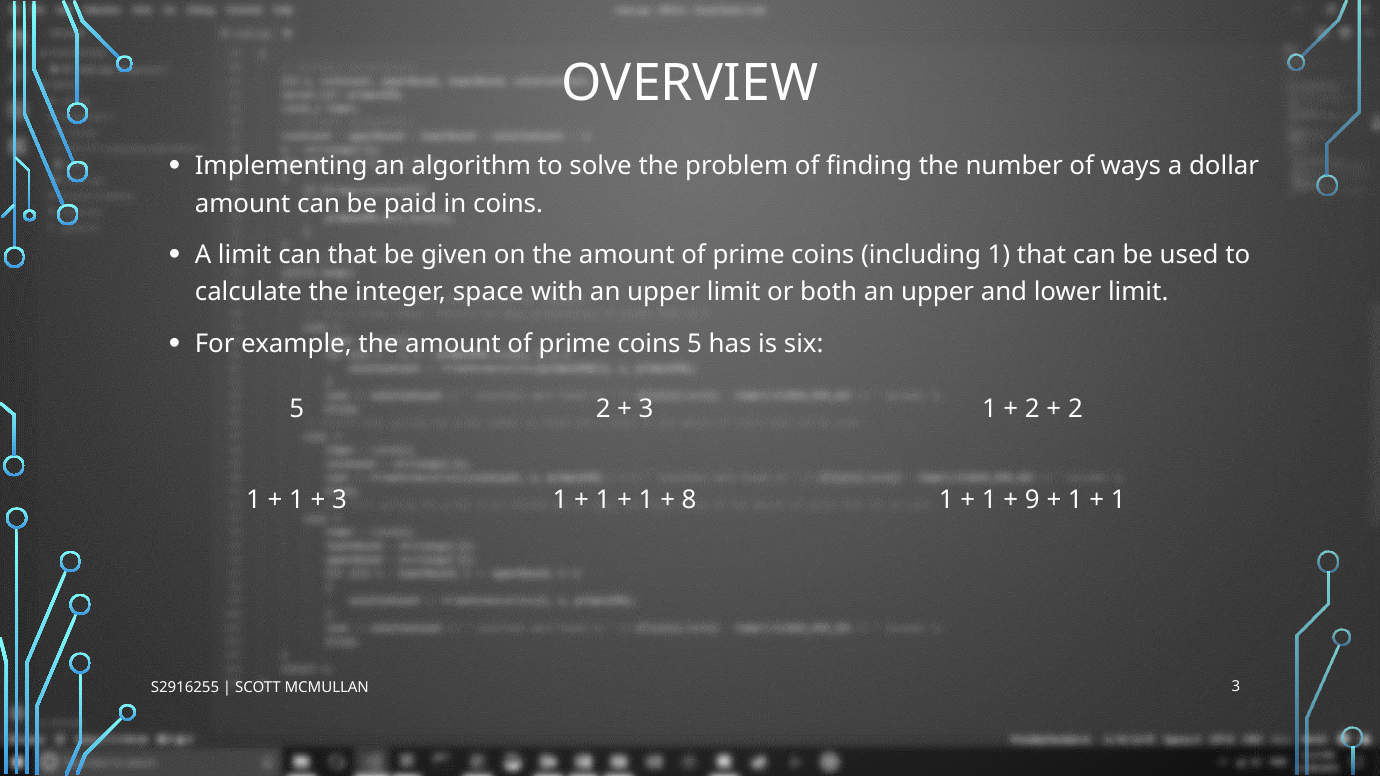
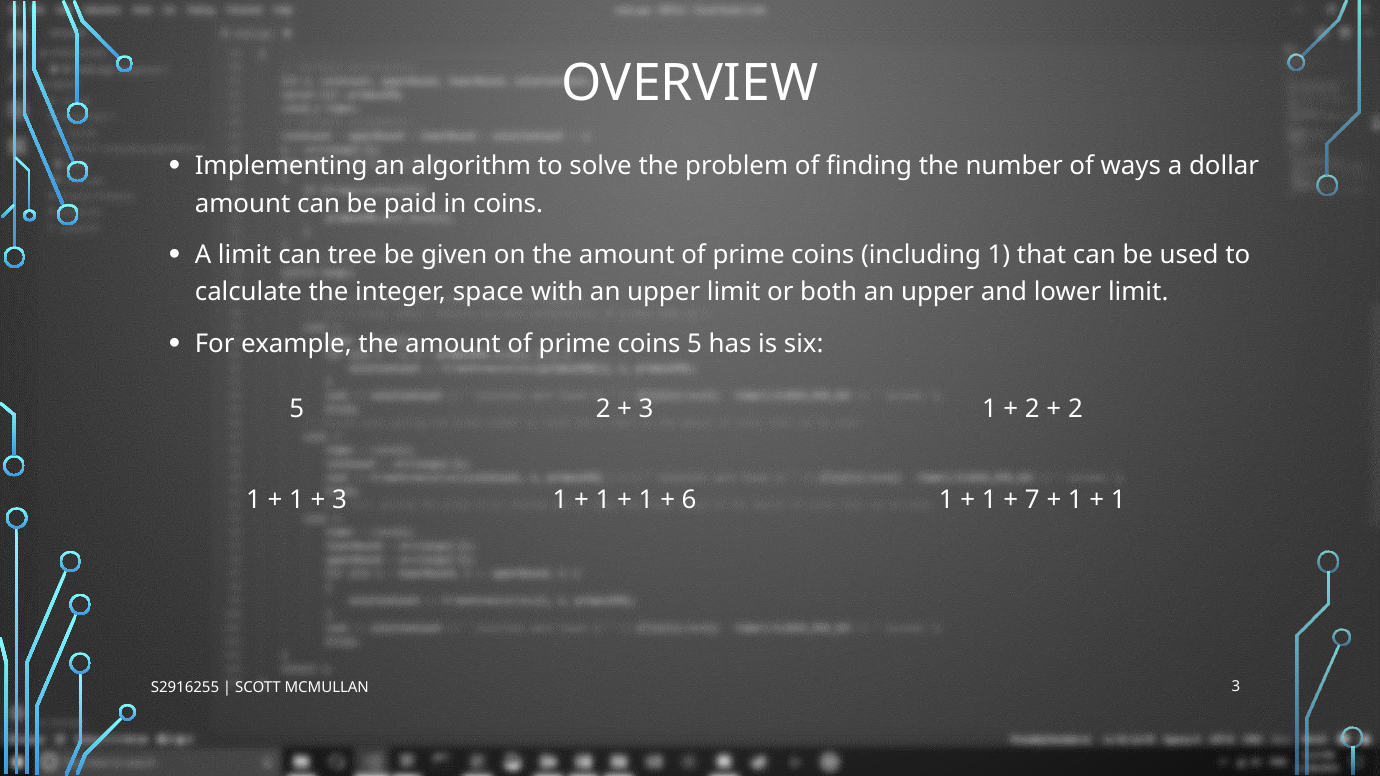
can that: that -> tree
8: 8 -> 6
9: 9 -> 7
